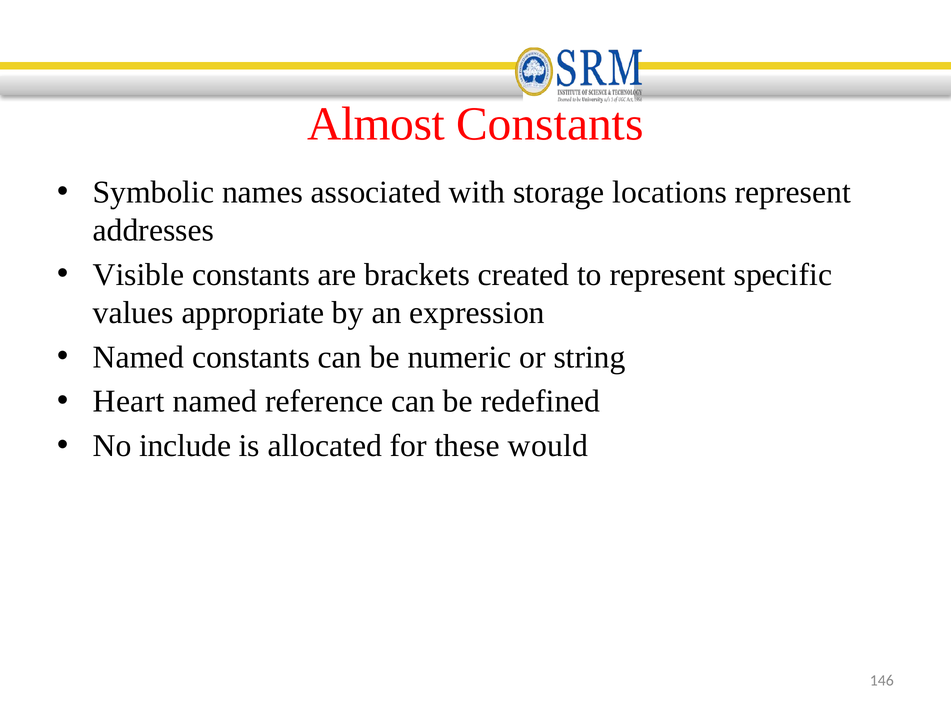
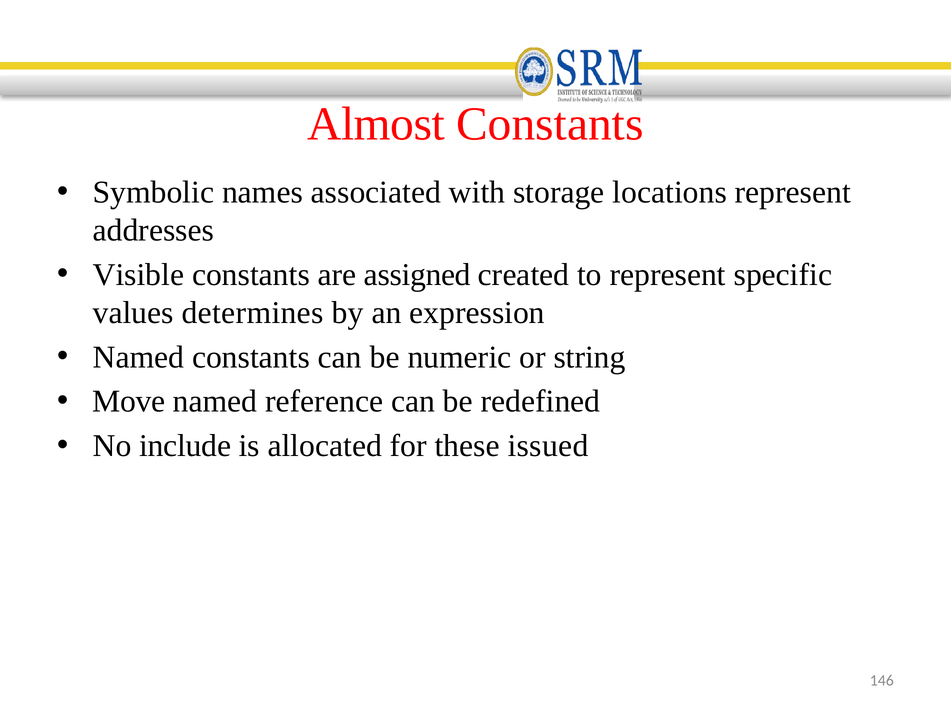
brackets: brackets -> assigned
appropriate: appropriate -> determines
Heart: Heart -> Move
would: would -> issued
